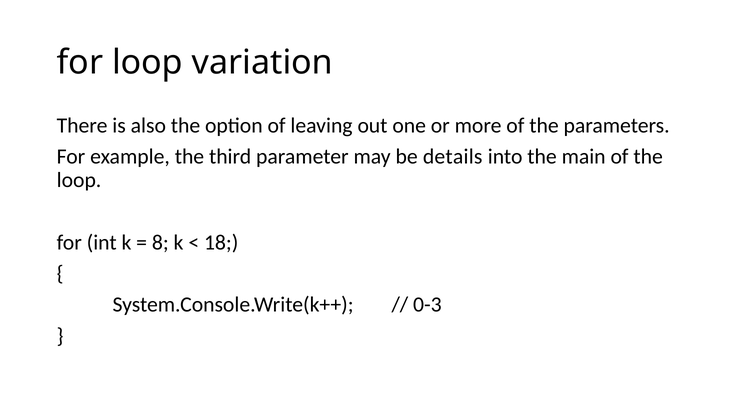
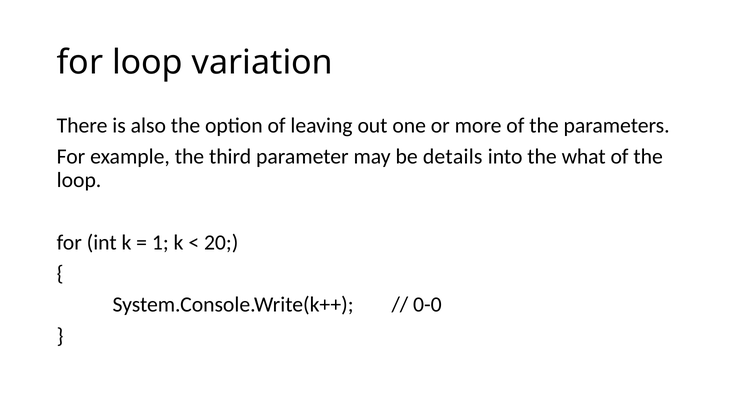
main: main -> what
8: 8 -> 1
18: 18 -> 20
0-3: 0-3 -> 0-0
